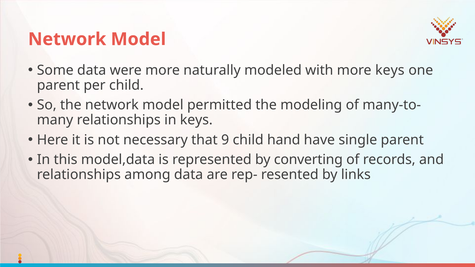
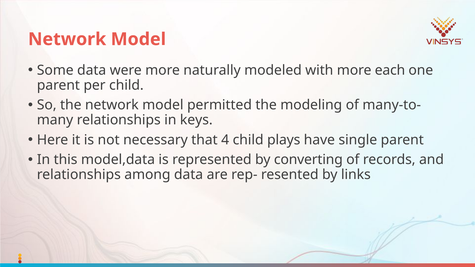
more keys: keys -> each
9: 9 -> 4
hand: hand -> plays
